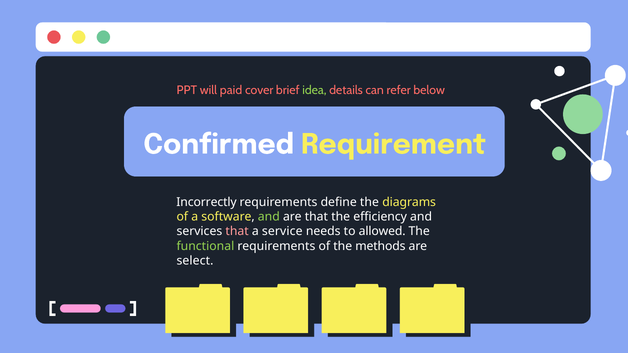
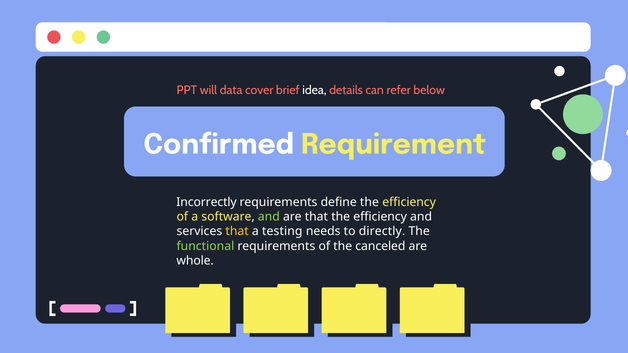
paid: paid -> data
idea colour: light green -> white
define the diagrams: diagrams -> efficiency
that at (237, 232) colour: pink -> yellow
service: service -> testing
allowed: allowed -> directly
methods: methods -> canceled
select: select -> whole
